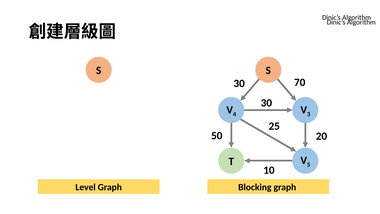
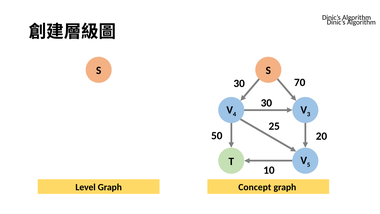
Blocking: Blocking -> Concept
